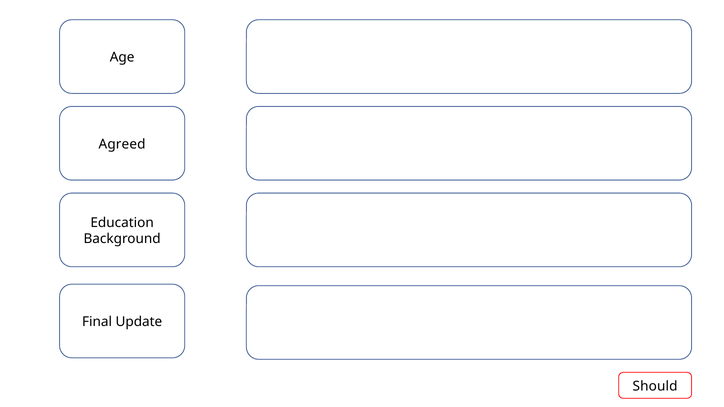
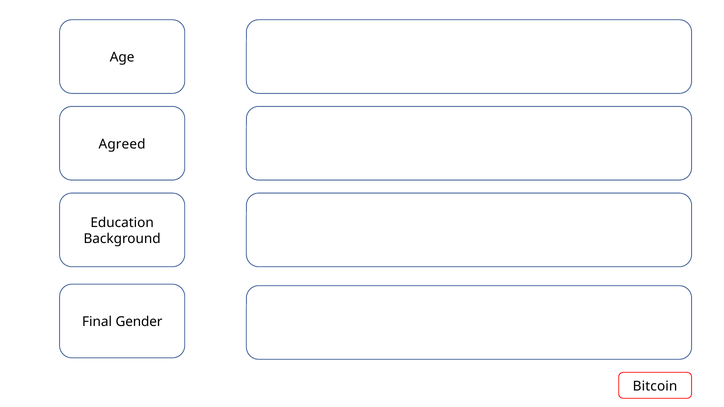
Update: Update -> Gender
Should: Should -> Bitcoin
